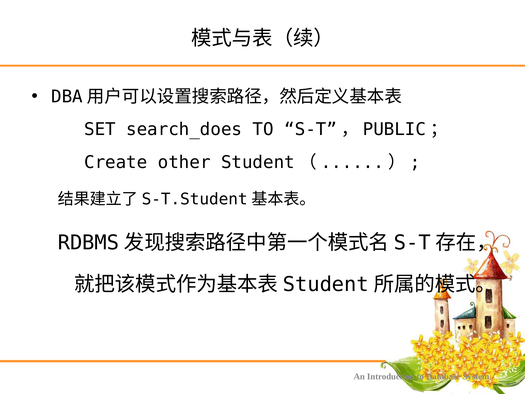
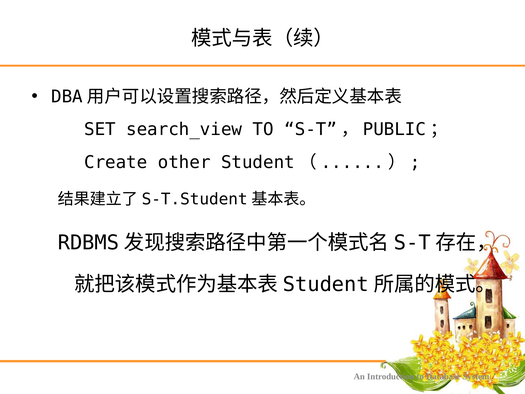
search_does: search_does -> search_view
